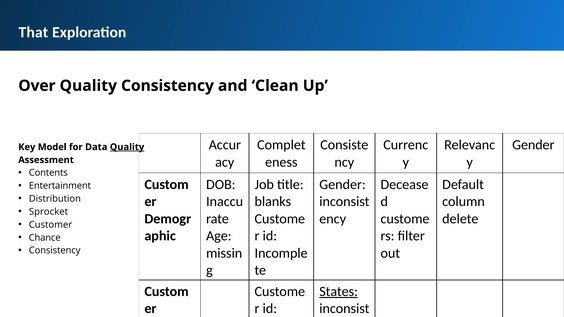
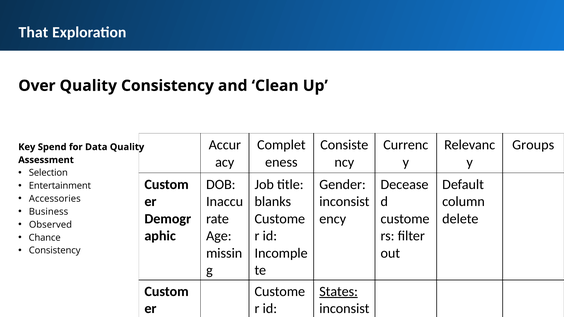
Gender at (533, 145): Gender -> Groups
Model: Model -> Spend
Quality at (127, 147) underline: present -> none
Contents: Contents -> Selection
Distribution: Distribution -> Accessories
Sprocket: Sprocket -> Business
Customer: Customer -> Observed
